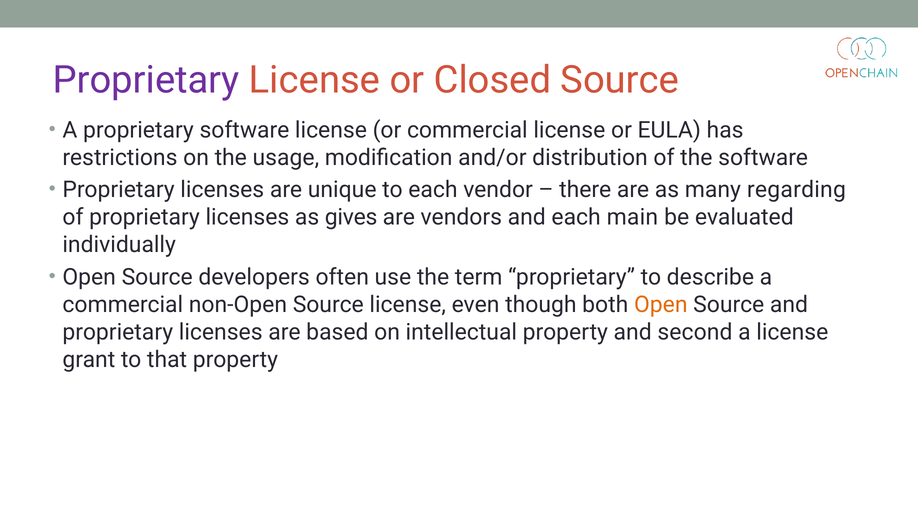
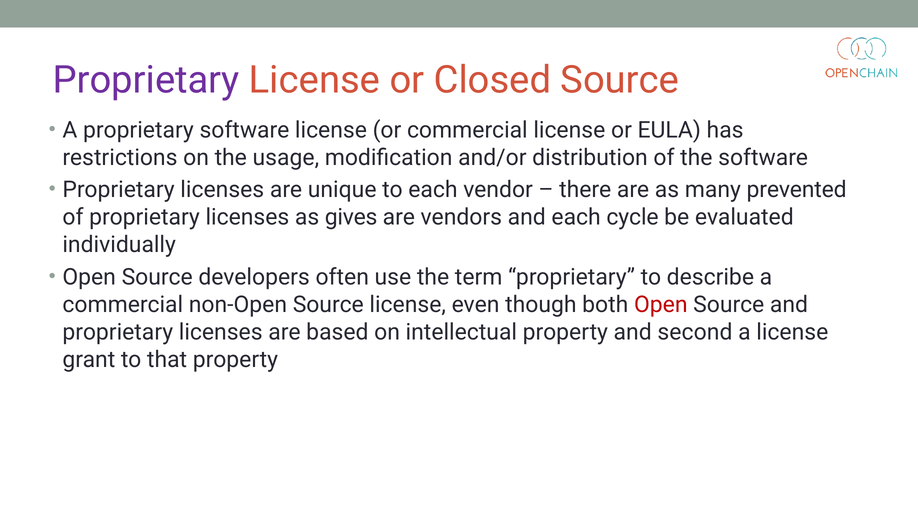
regarding: regarding -> prevented
main: main -> cycle
Open at (661, 305) colour: orange -> red
